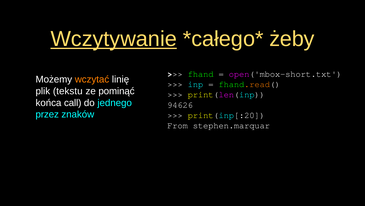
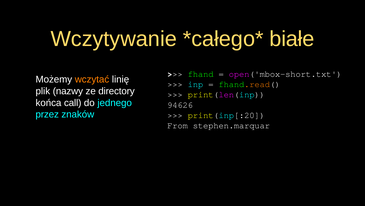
Wczytywanie underline: present -> none
żeby: żeby -> białe
tekstu: tekstu -> nazwy
pominąć: pominąć -> directory
